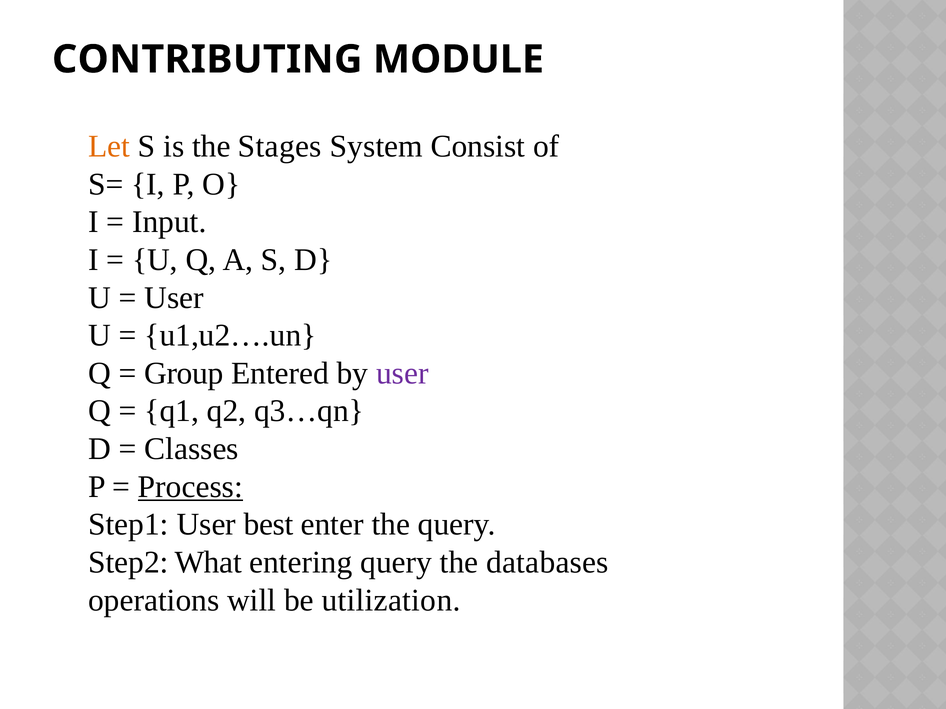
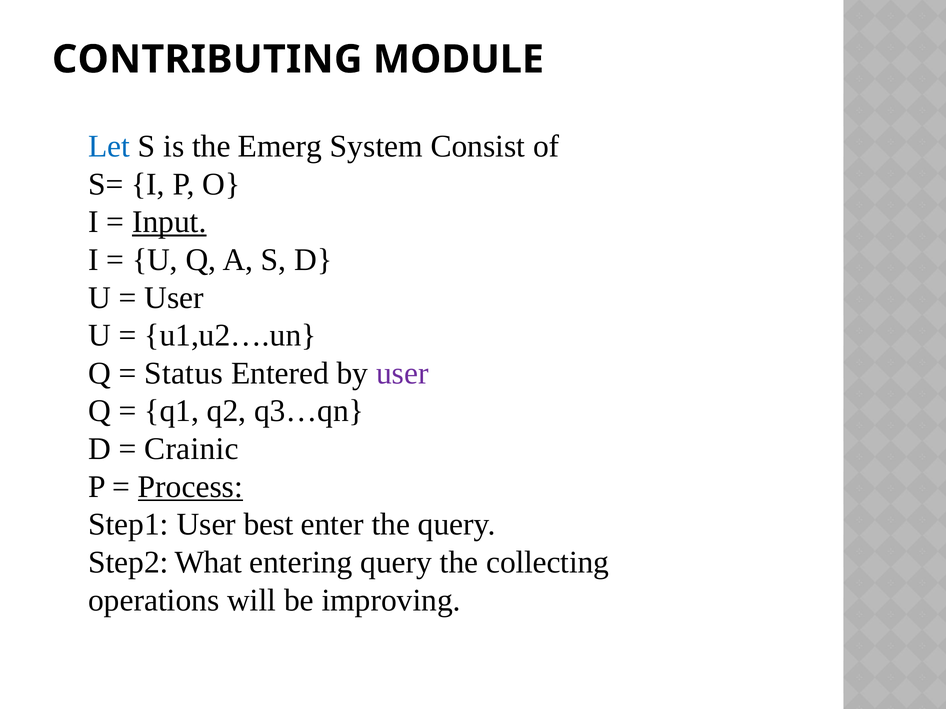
Let colour: orange -> blue
Stages: Stages -> Emerg
Input underline: none -> present
Group: Group -> Status
Classes: Classes -> Crainic
databases: databases -> collecting
utilization: utilization -> improving
